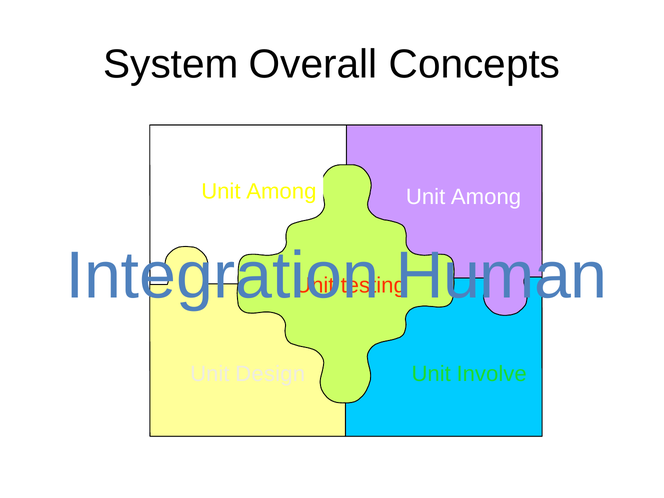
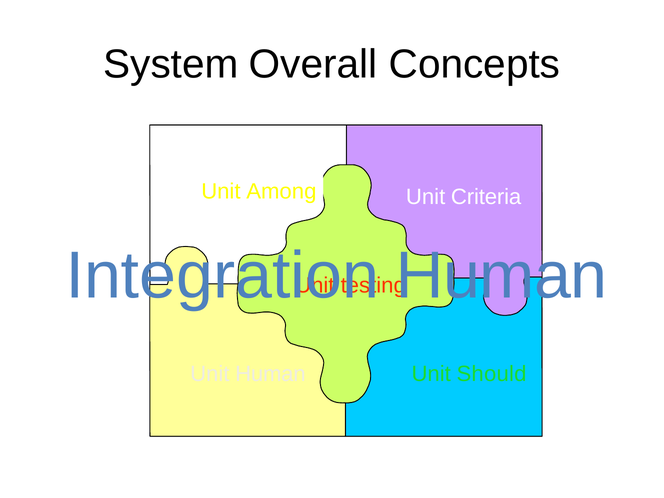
Among at (486, 197): Among -> Criteria
Unit Design: Design -> Human
Involve: Involve -> Should
